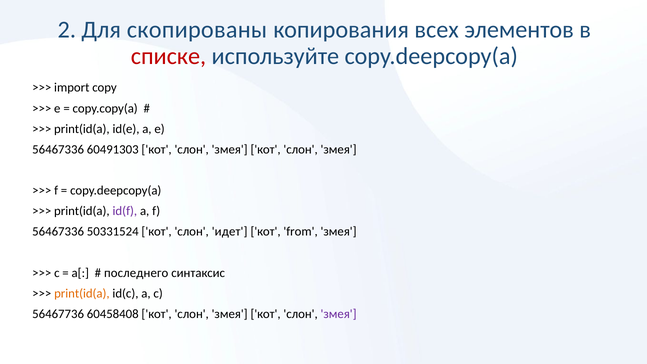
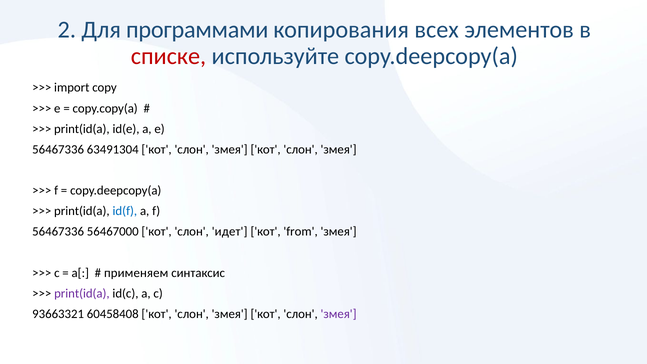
скопированы: скопированы -> программами
60491303: 60491303 -> 63491304
id(f colour: purple -> blue
50331524: 50331524 -> 56467000
последнего: последнего -> применяем
print(id(a at (82, 293) colour: orange -> purple
56467736: 56467736 -> 93663321
